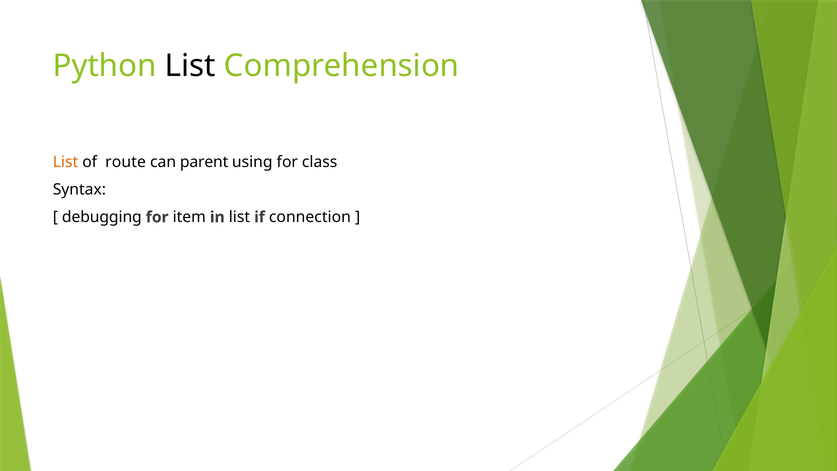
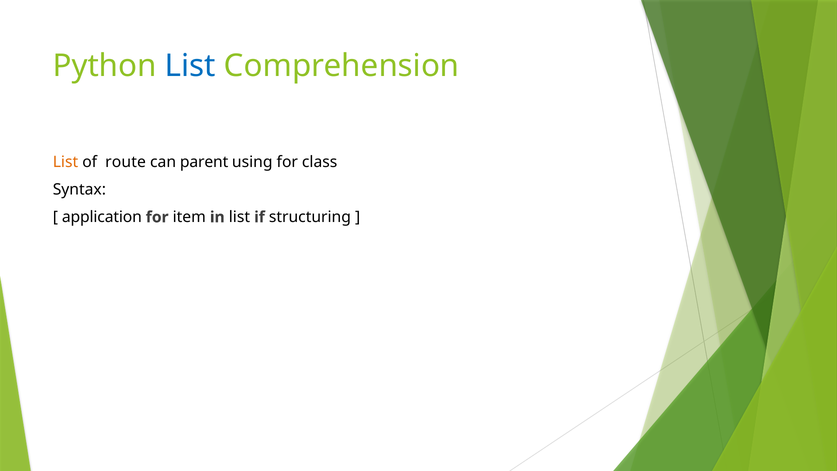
List at (190, 66) colour: black -> blue
debugging: debugging -> application
connection: connection -> structuring
